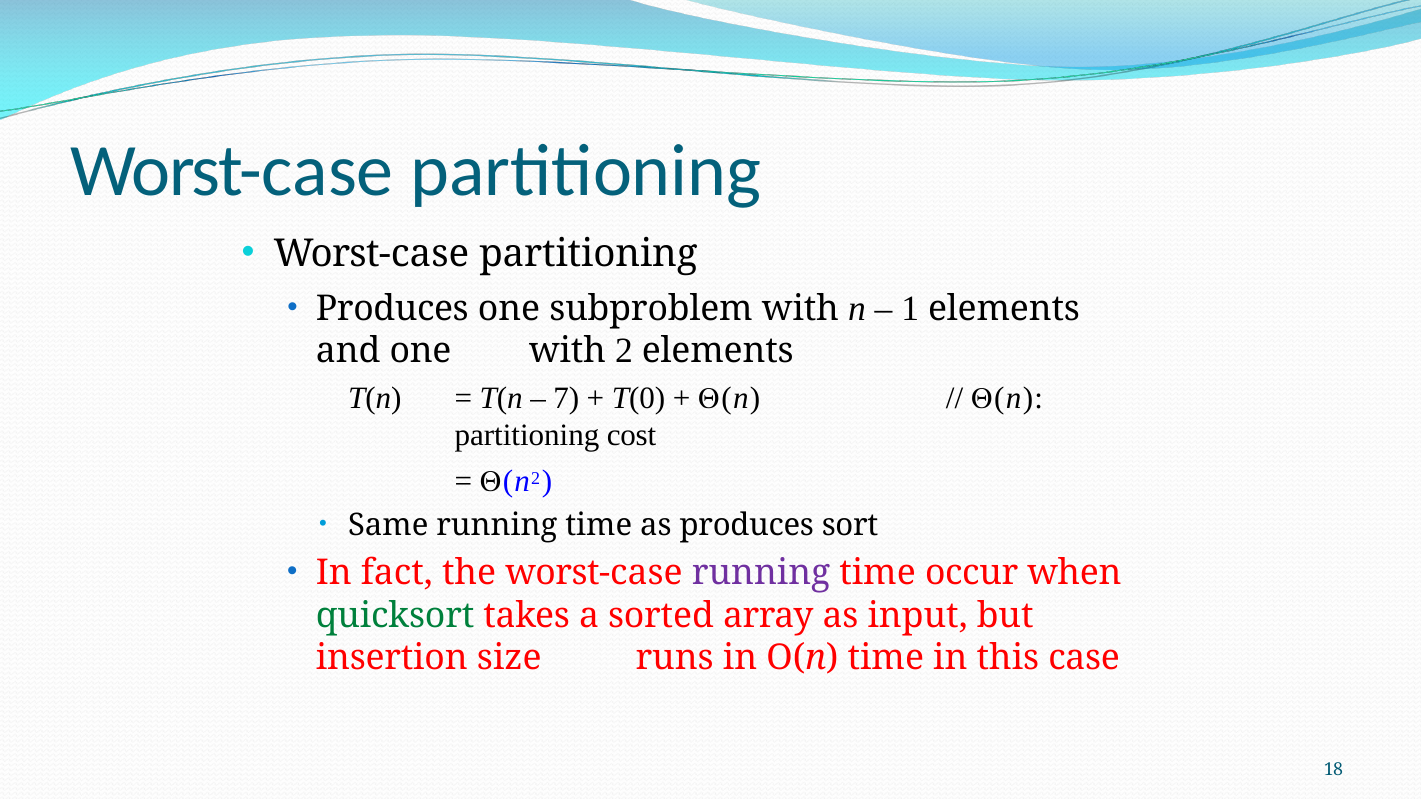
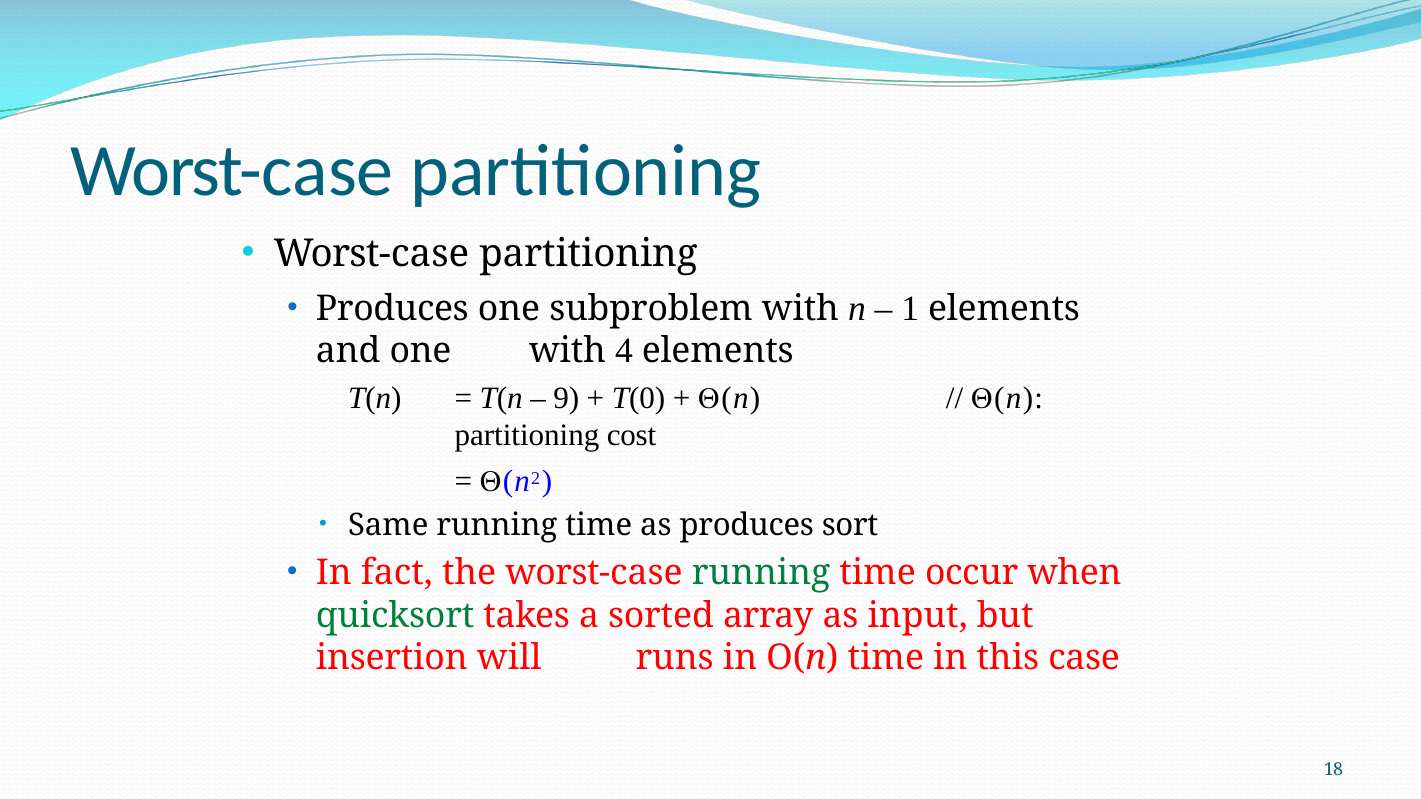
with 2: 2 -> 4
7: 7 -> 9
running at (761, 573) colour: purple -> green
size: size -> will
